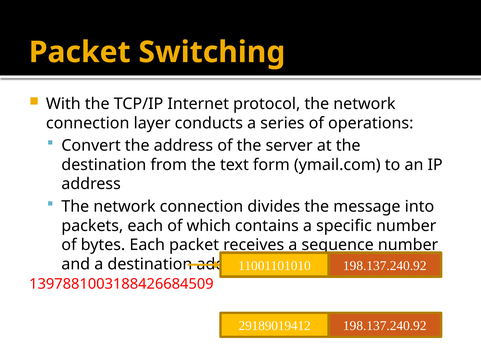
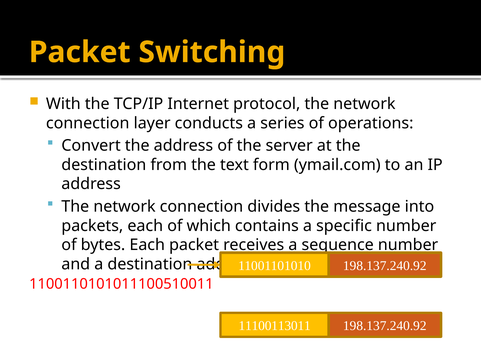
1397881003188426684509: 1397881003188426684509 -> 1100110101011100510011
29189019412: 29189019412 -> 11100113011
